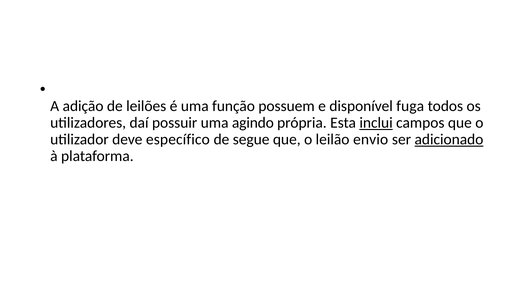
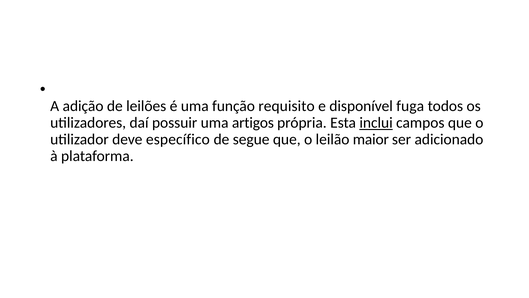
possuem: possuem -> requisito
agindo: agindo -> artigos
envio: envio -> maior
adicionado underline: present -> none
